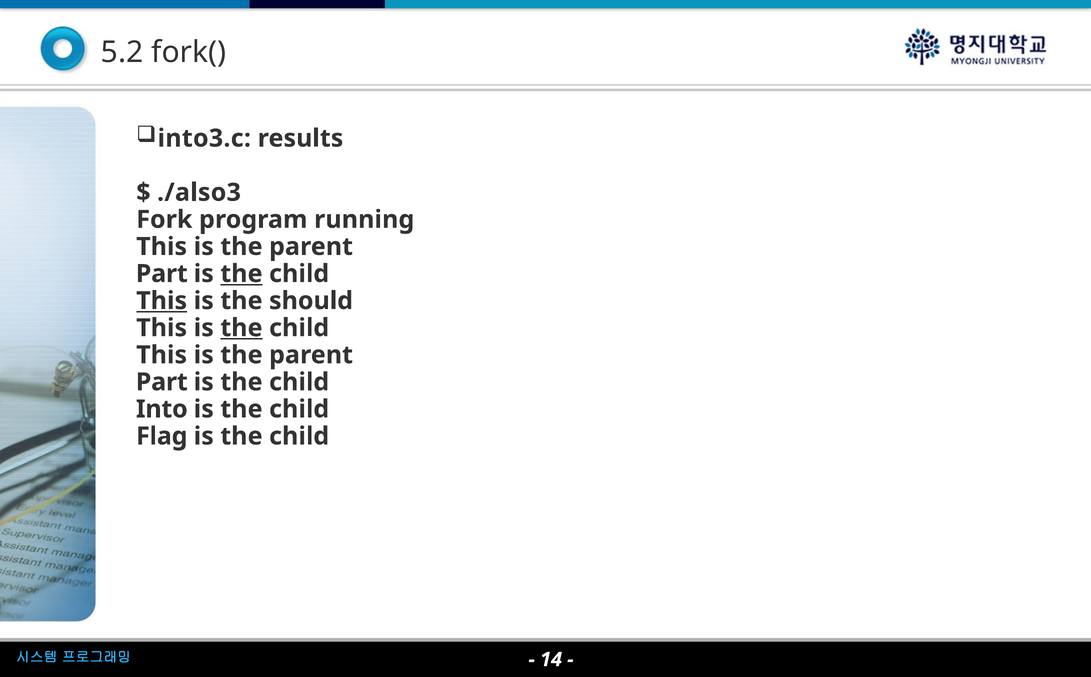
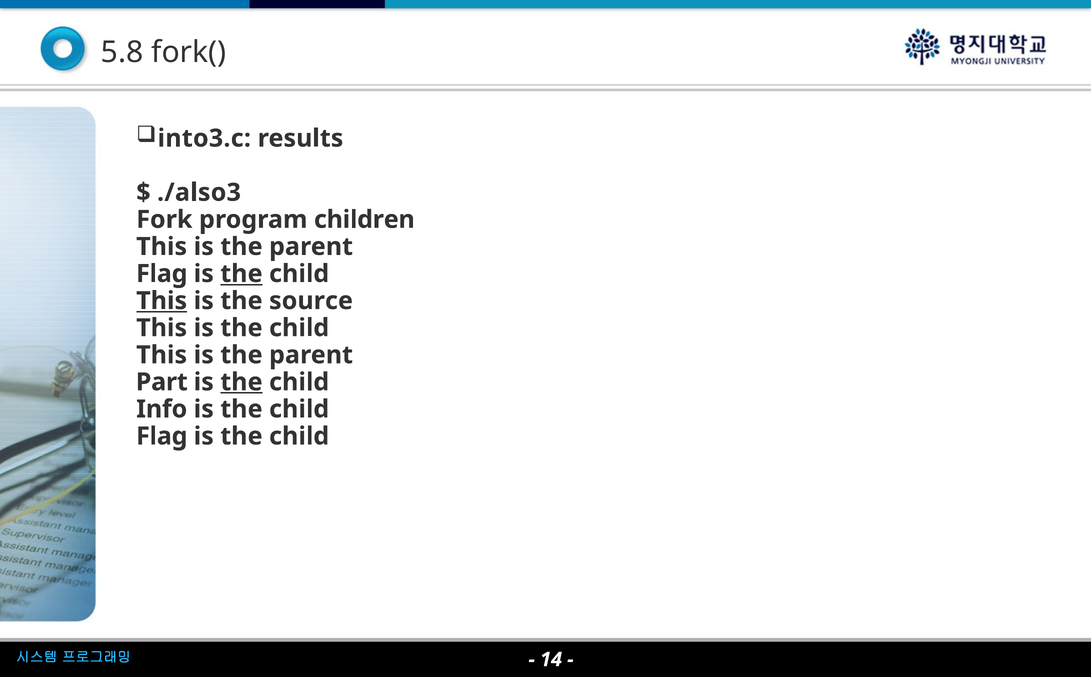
5.2: 5.2 -> 5.8
running: running -> children
Part at (162, 274): Part -> Flag
should: should -> source
the at (241, 328) underline: present -> none
the at (241, 382) underline: none -> present
Into: Into -> Info
